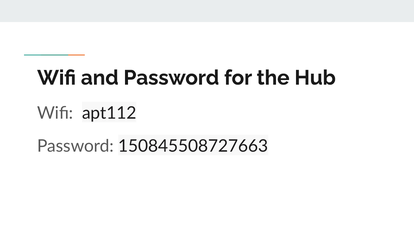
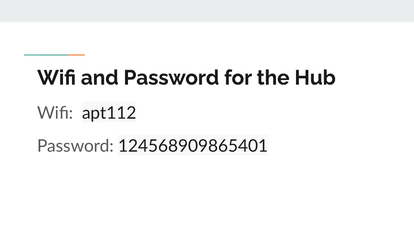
150845508727663: 150845508727663 -> 124568909865401
